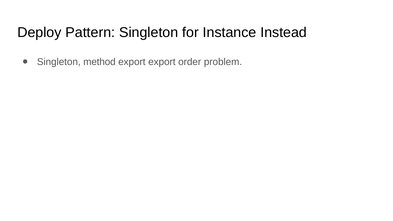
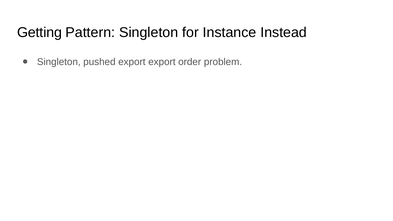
Deploy: Deploy -> Getting
method: method -> pushed
